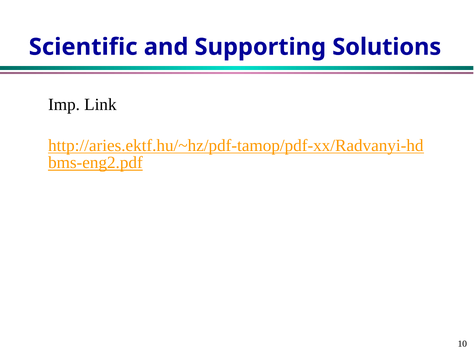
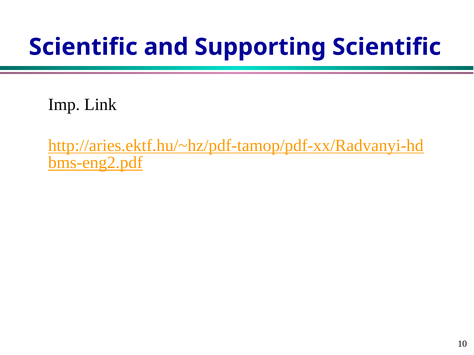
Supporting Solutions: Solutions -> Scientific
